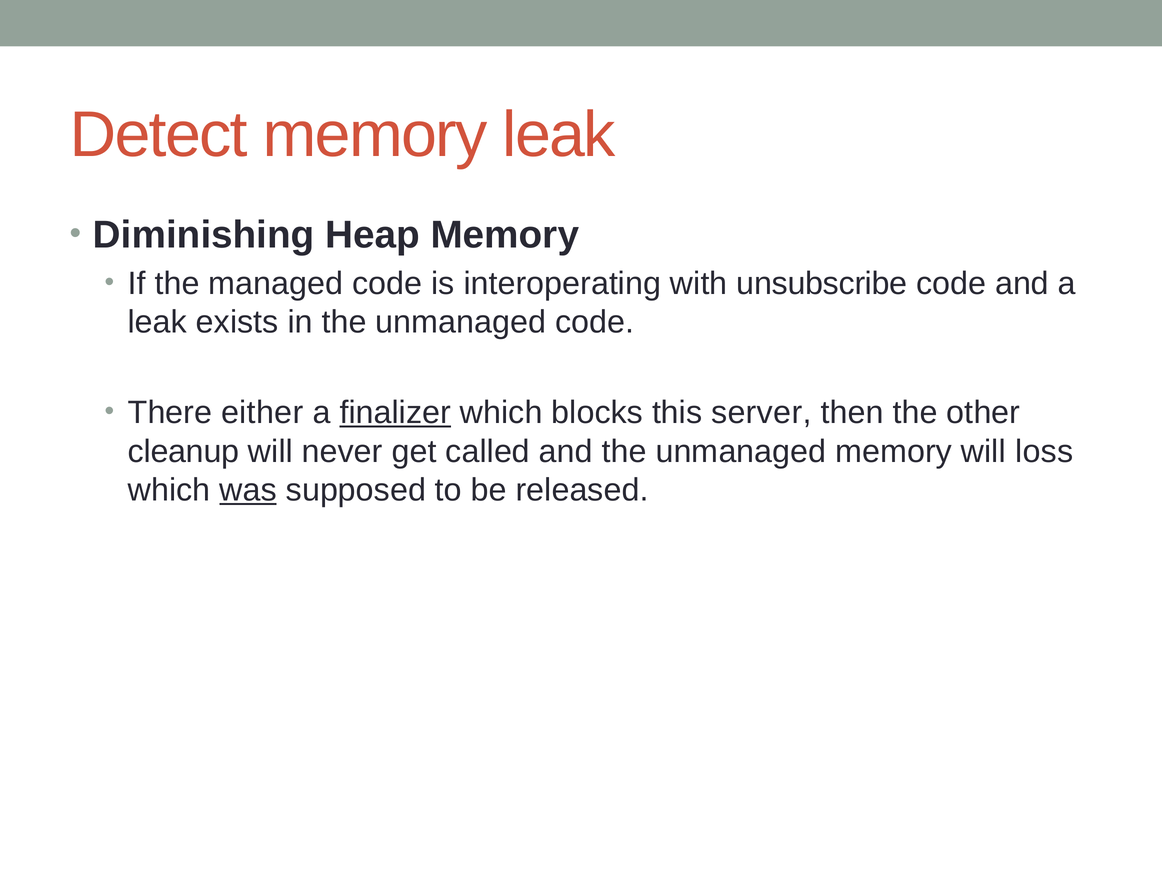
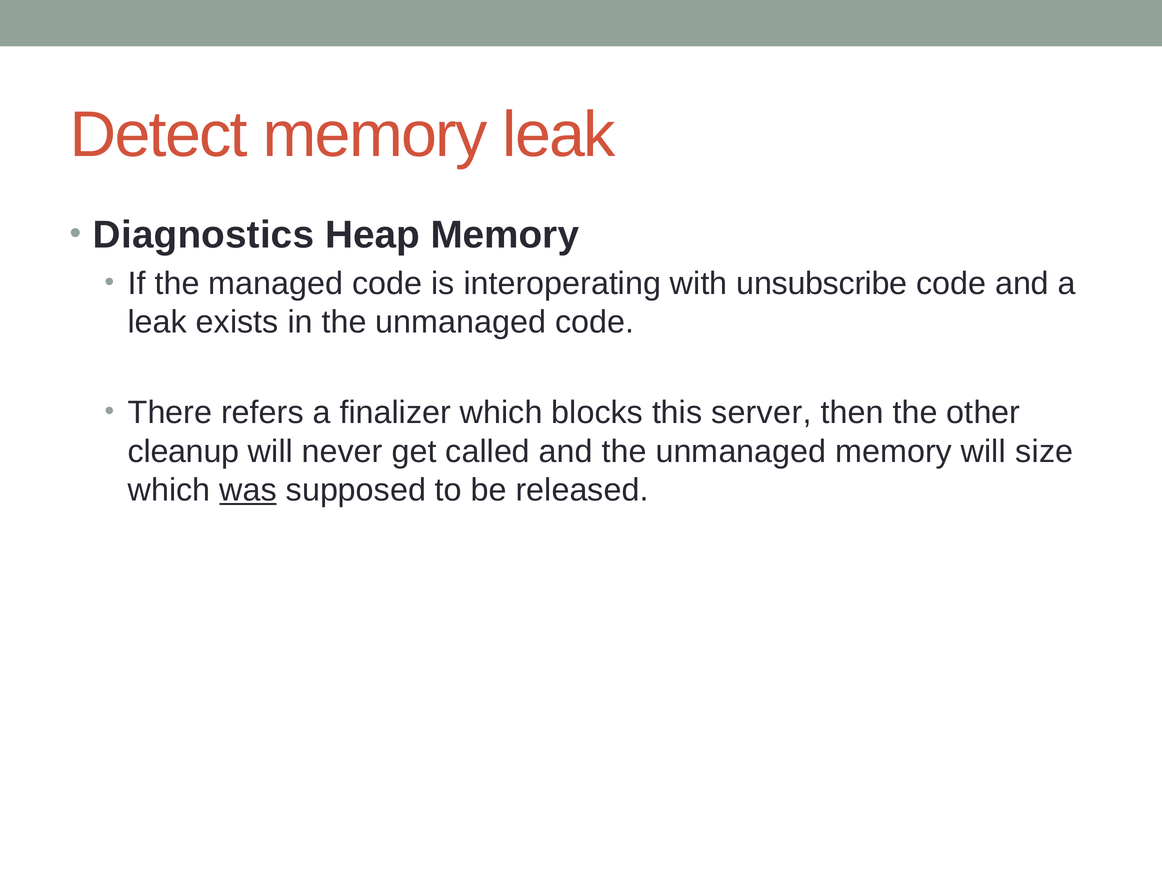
Diminishing: Diminishing -> Diagnostics
either: either -> refers
finalizer underline: present -> none
loss: loss -> size
